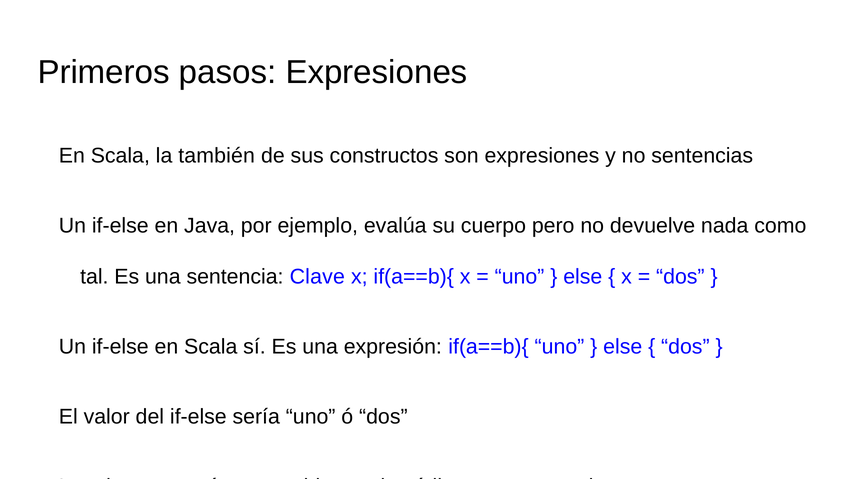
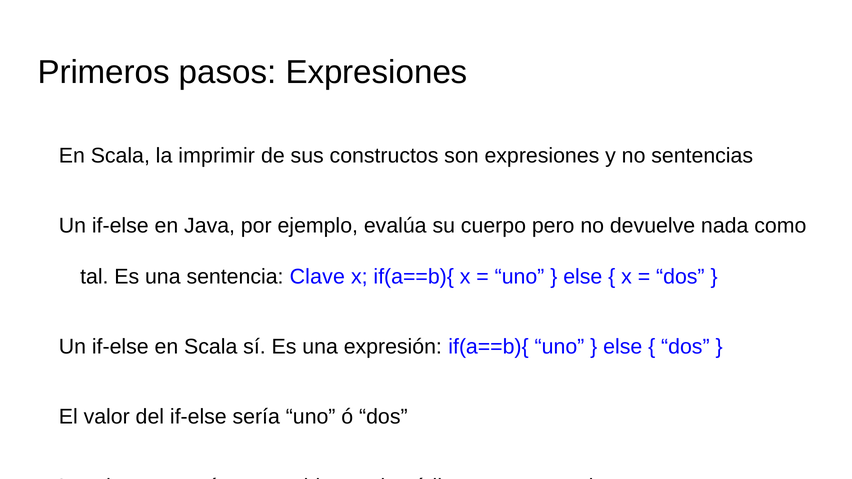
también: también -> imprimir
